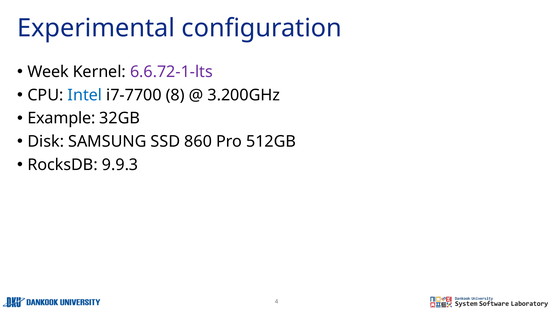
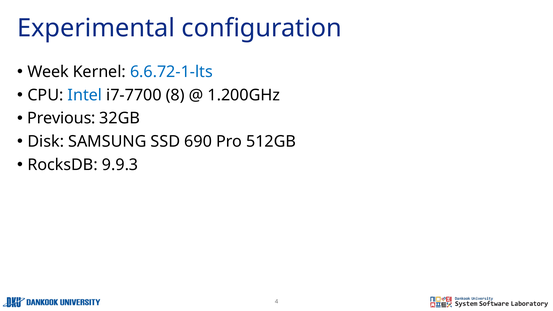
6.6.72-1-lts colour: purple -> blue
3.200GHz: 3.200GHz -> 1.200GHz
Example: Example -> Previous
860: 860 -> 690
